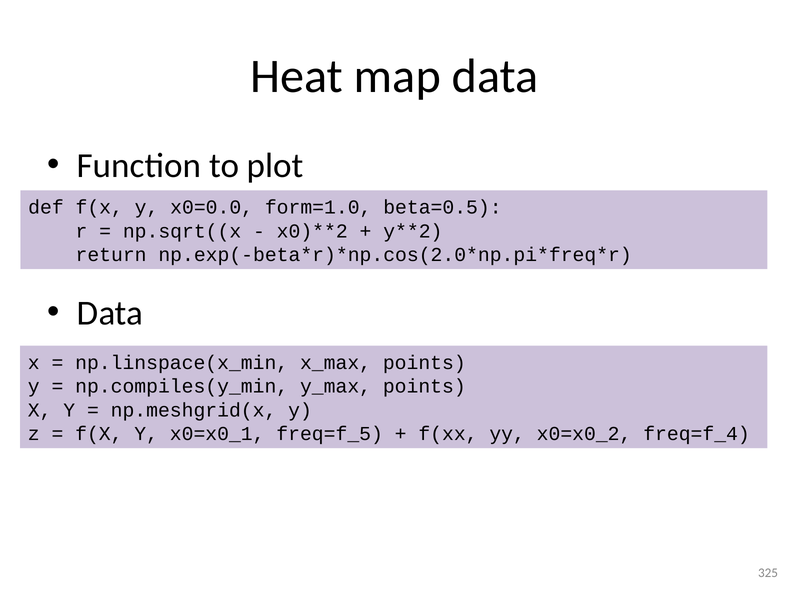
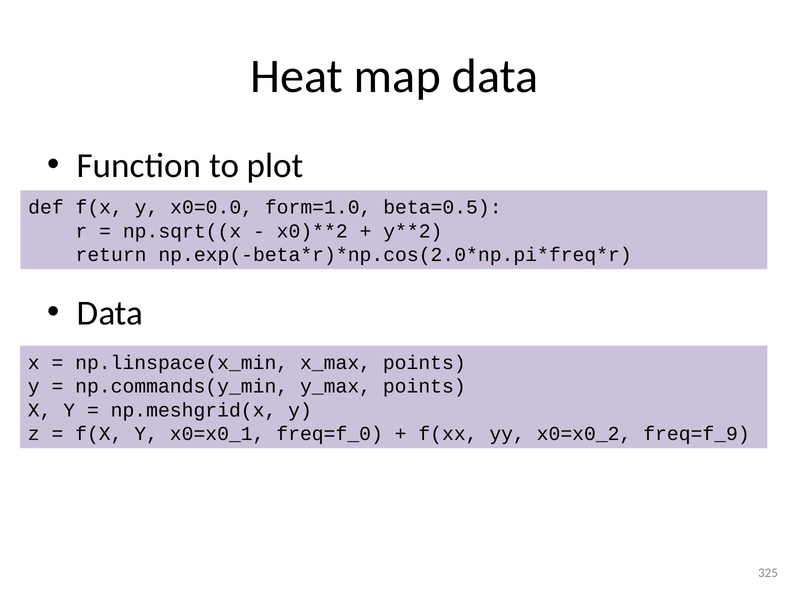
np.compiles(y_min: np.compiles(y_min -> np.commands(y_min
freq=f_5: freq=f_5 -> freq=f_0
freq=f_4: freq=f_4 -> freq=f_9
